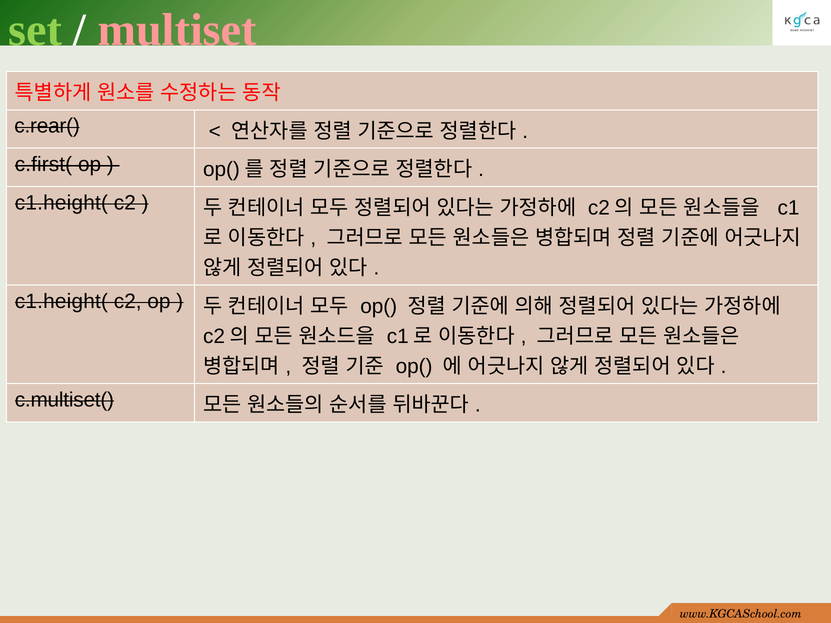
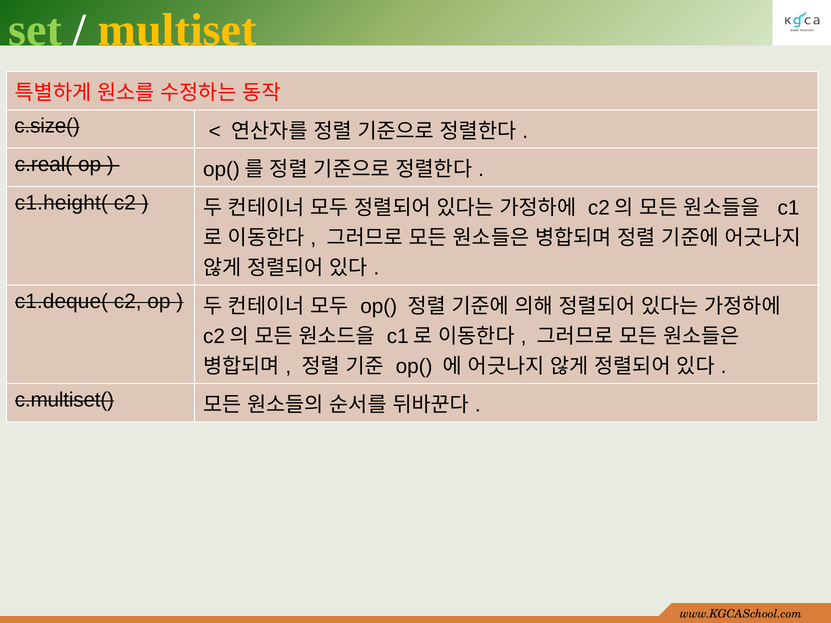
multiset colour: pink -> yellow
c.rear(: c.rear( -> c.size(
c.first(: c.first( -> c.real(
c1.height( at (61, 301): c1.height( -> c1.deque(
